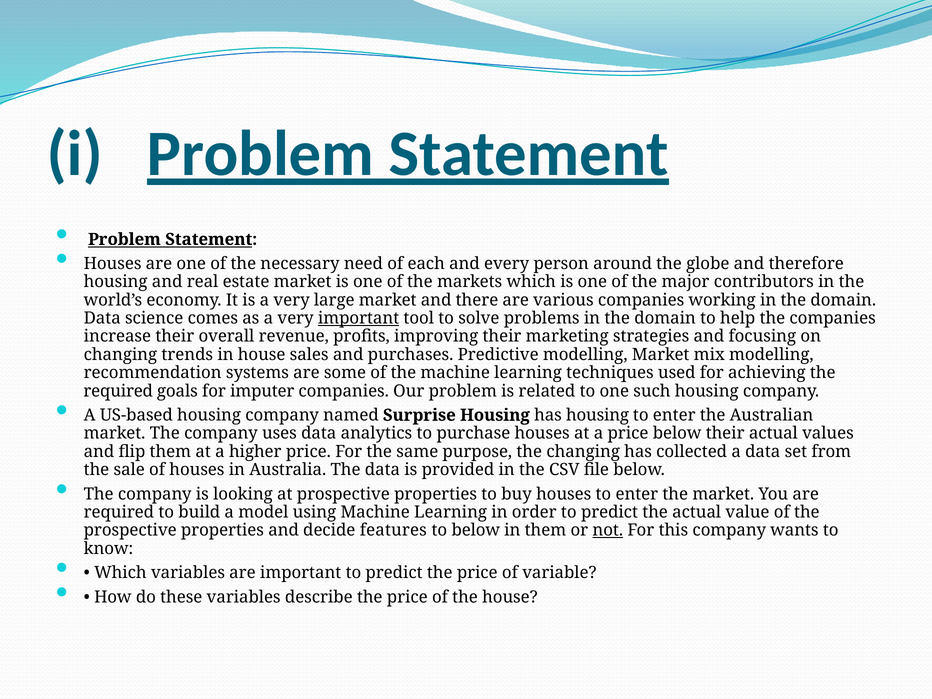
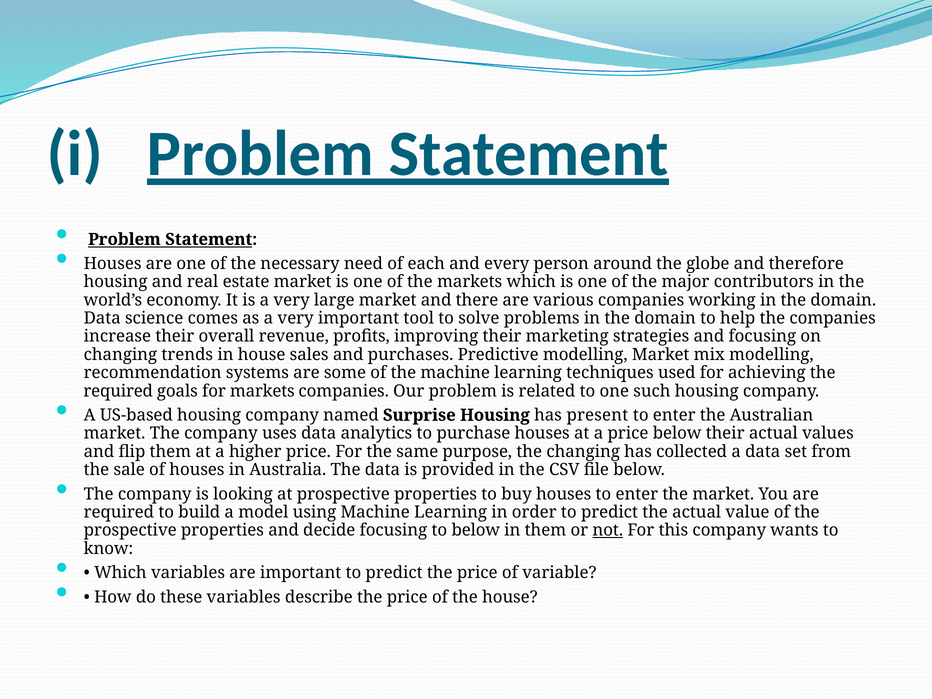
important at (359, 318) underline: present -> none
for imputer: imputer -> markets
has housing: housing -> present
decide features: features -> focusing
